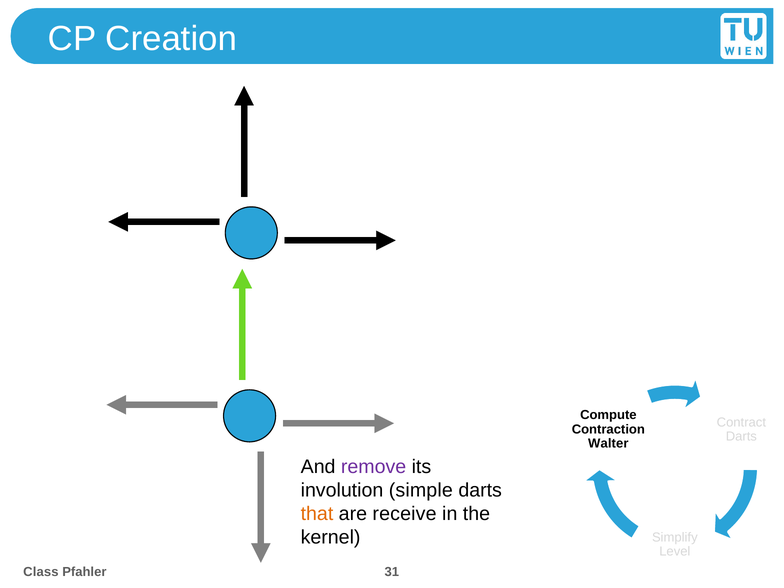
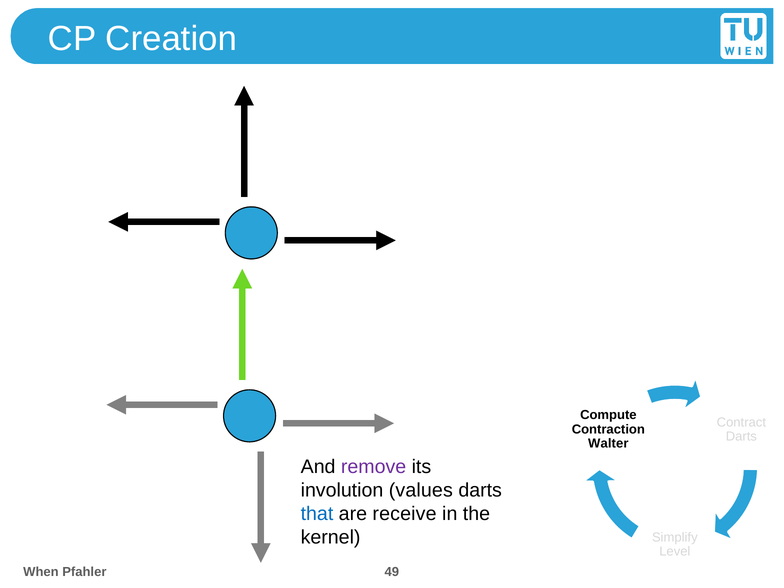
simple: simple -> values
that colour: orange -> blue
Class: Class -> When
31: 31 -> 49
